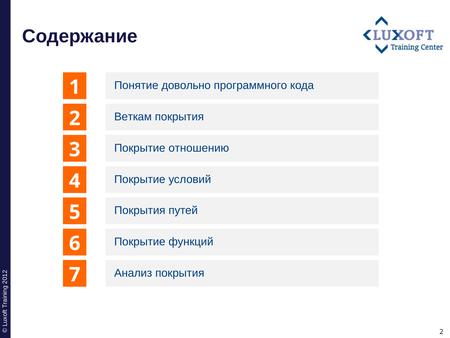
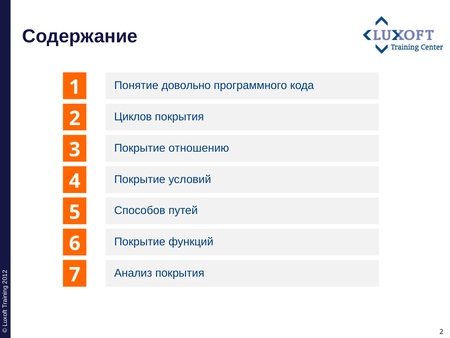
Веткам: Веткам -> Циклов
5 Покрытия: Покрытия -> Способов
